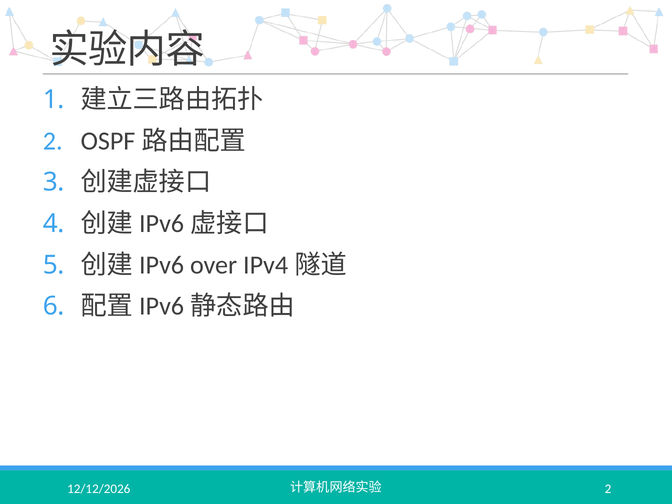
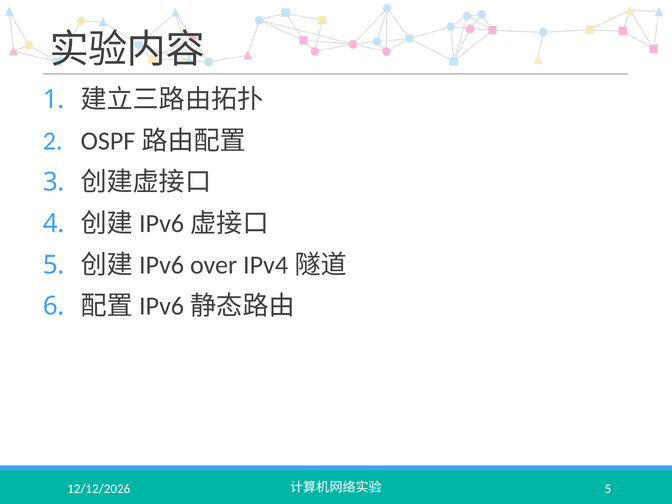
2 at (608, 489): 2 -> 5
